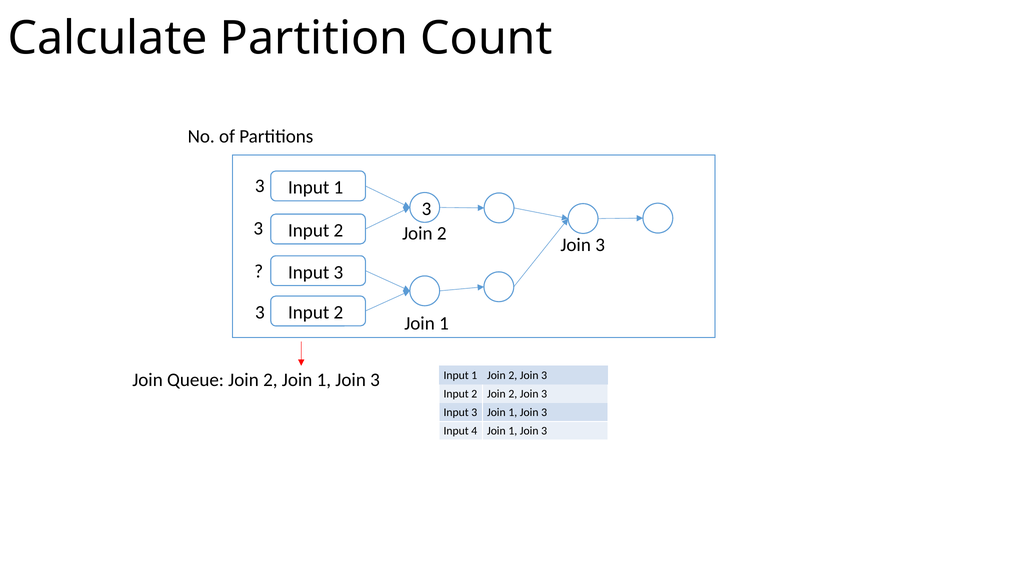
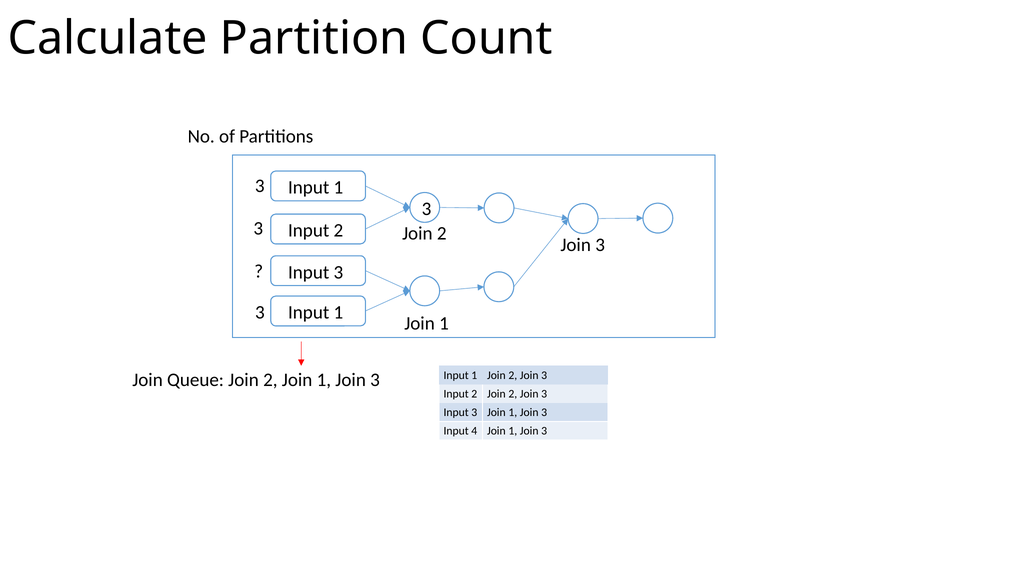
2 at (338, 312): 2 -> 1
